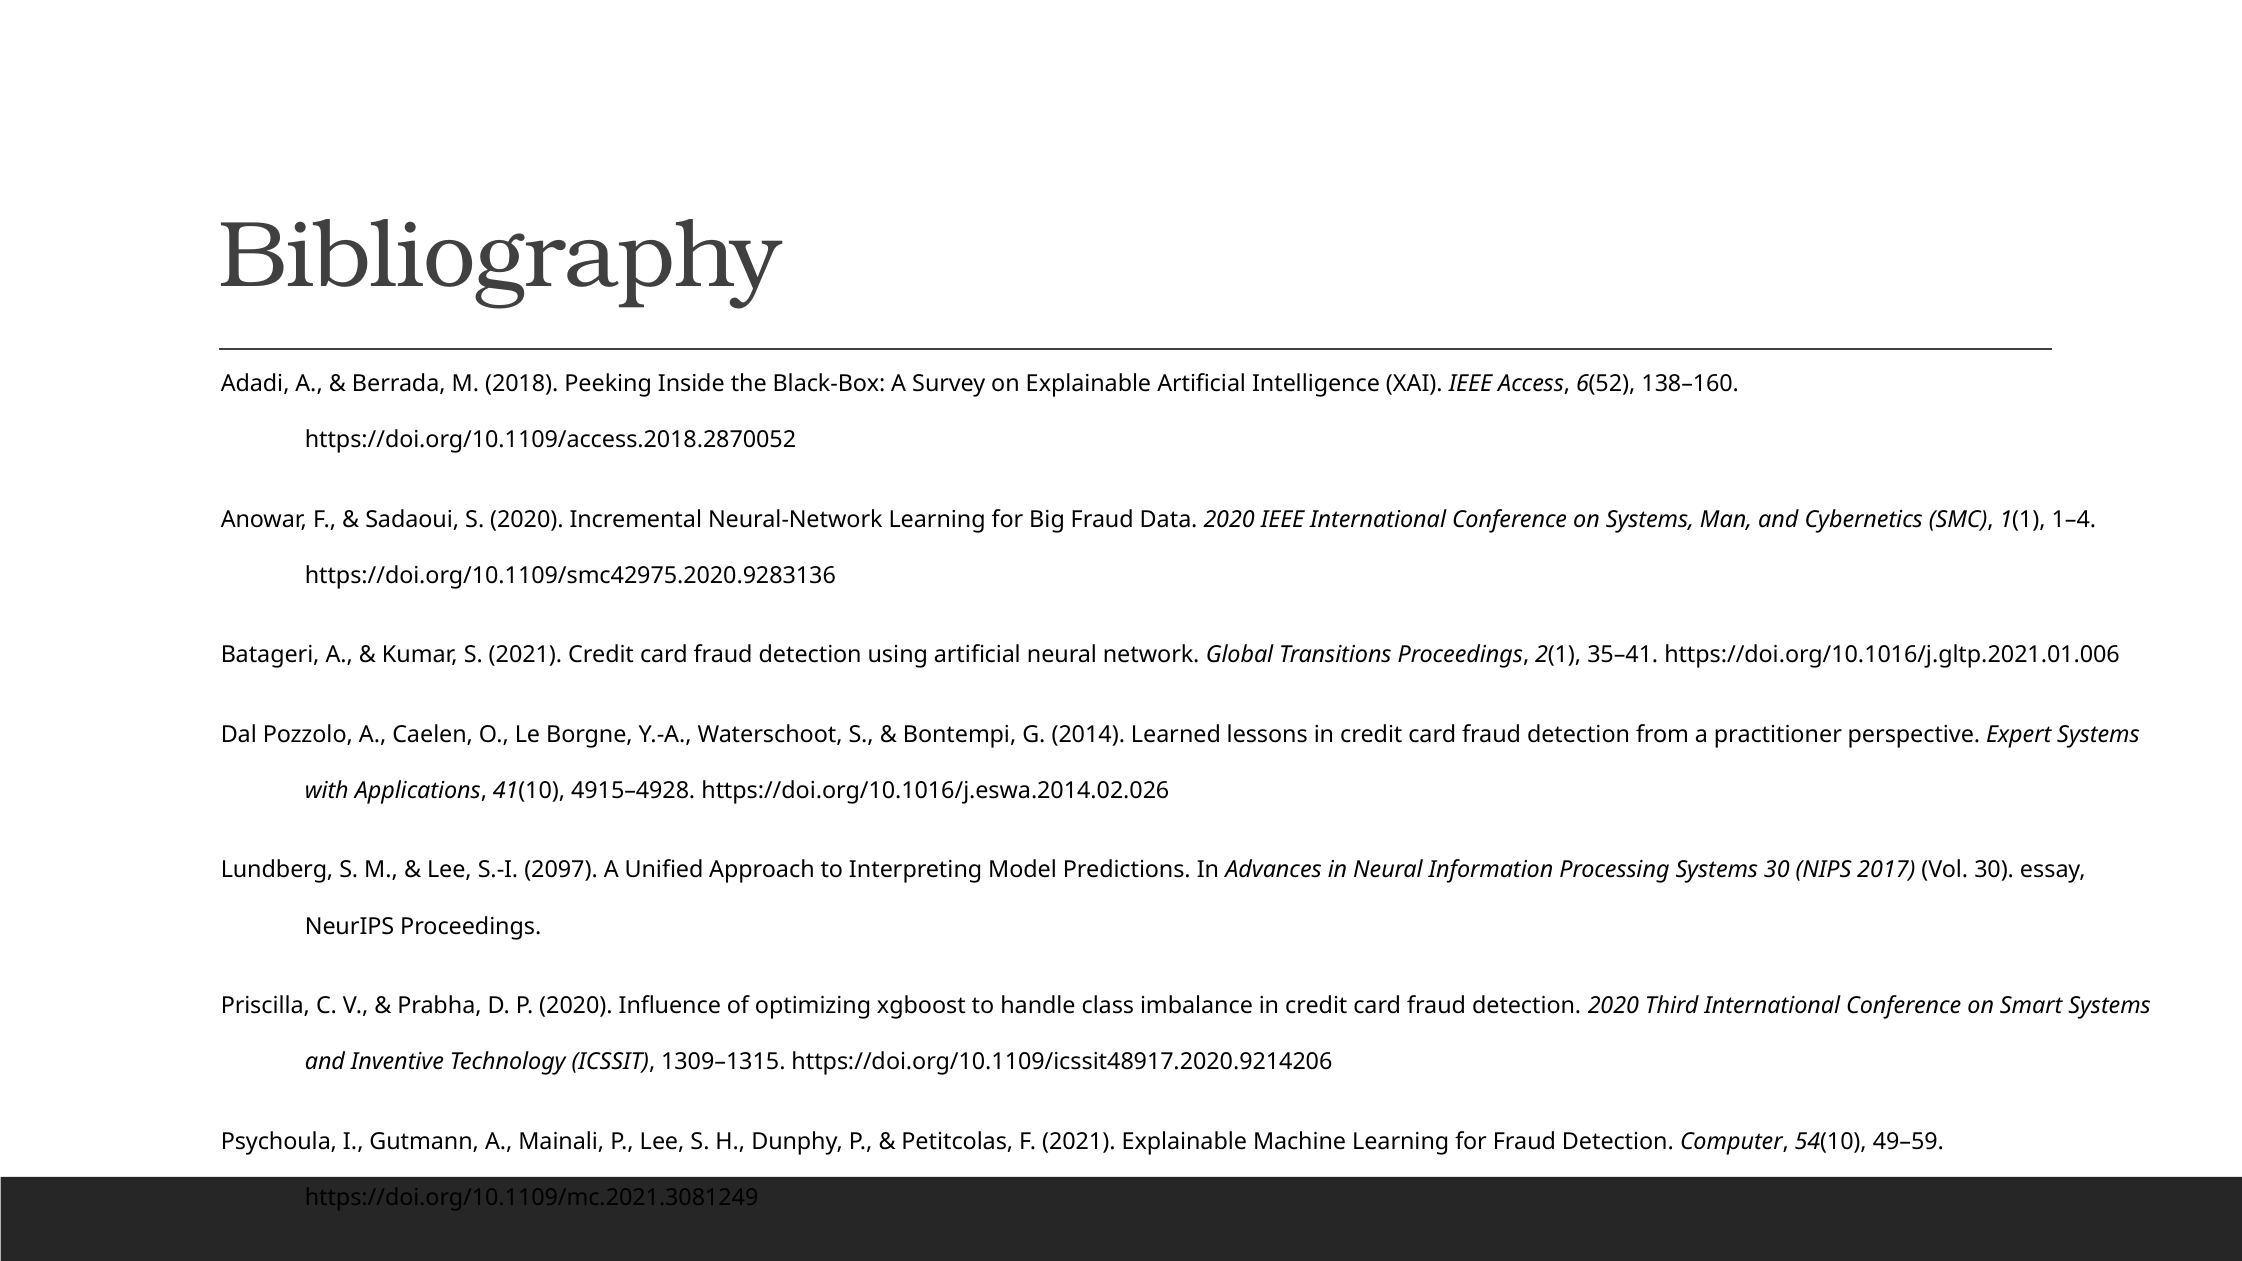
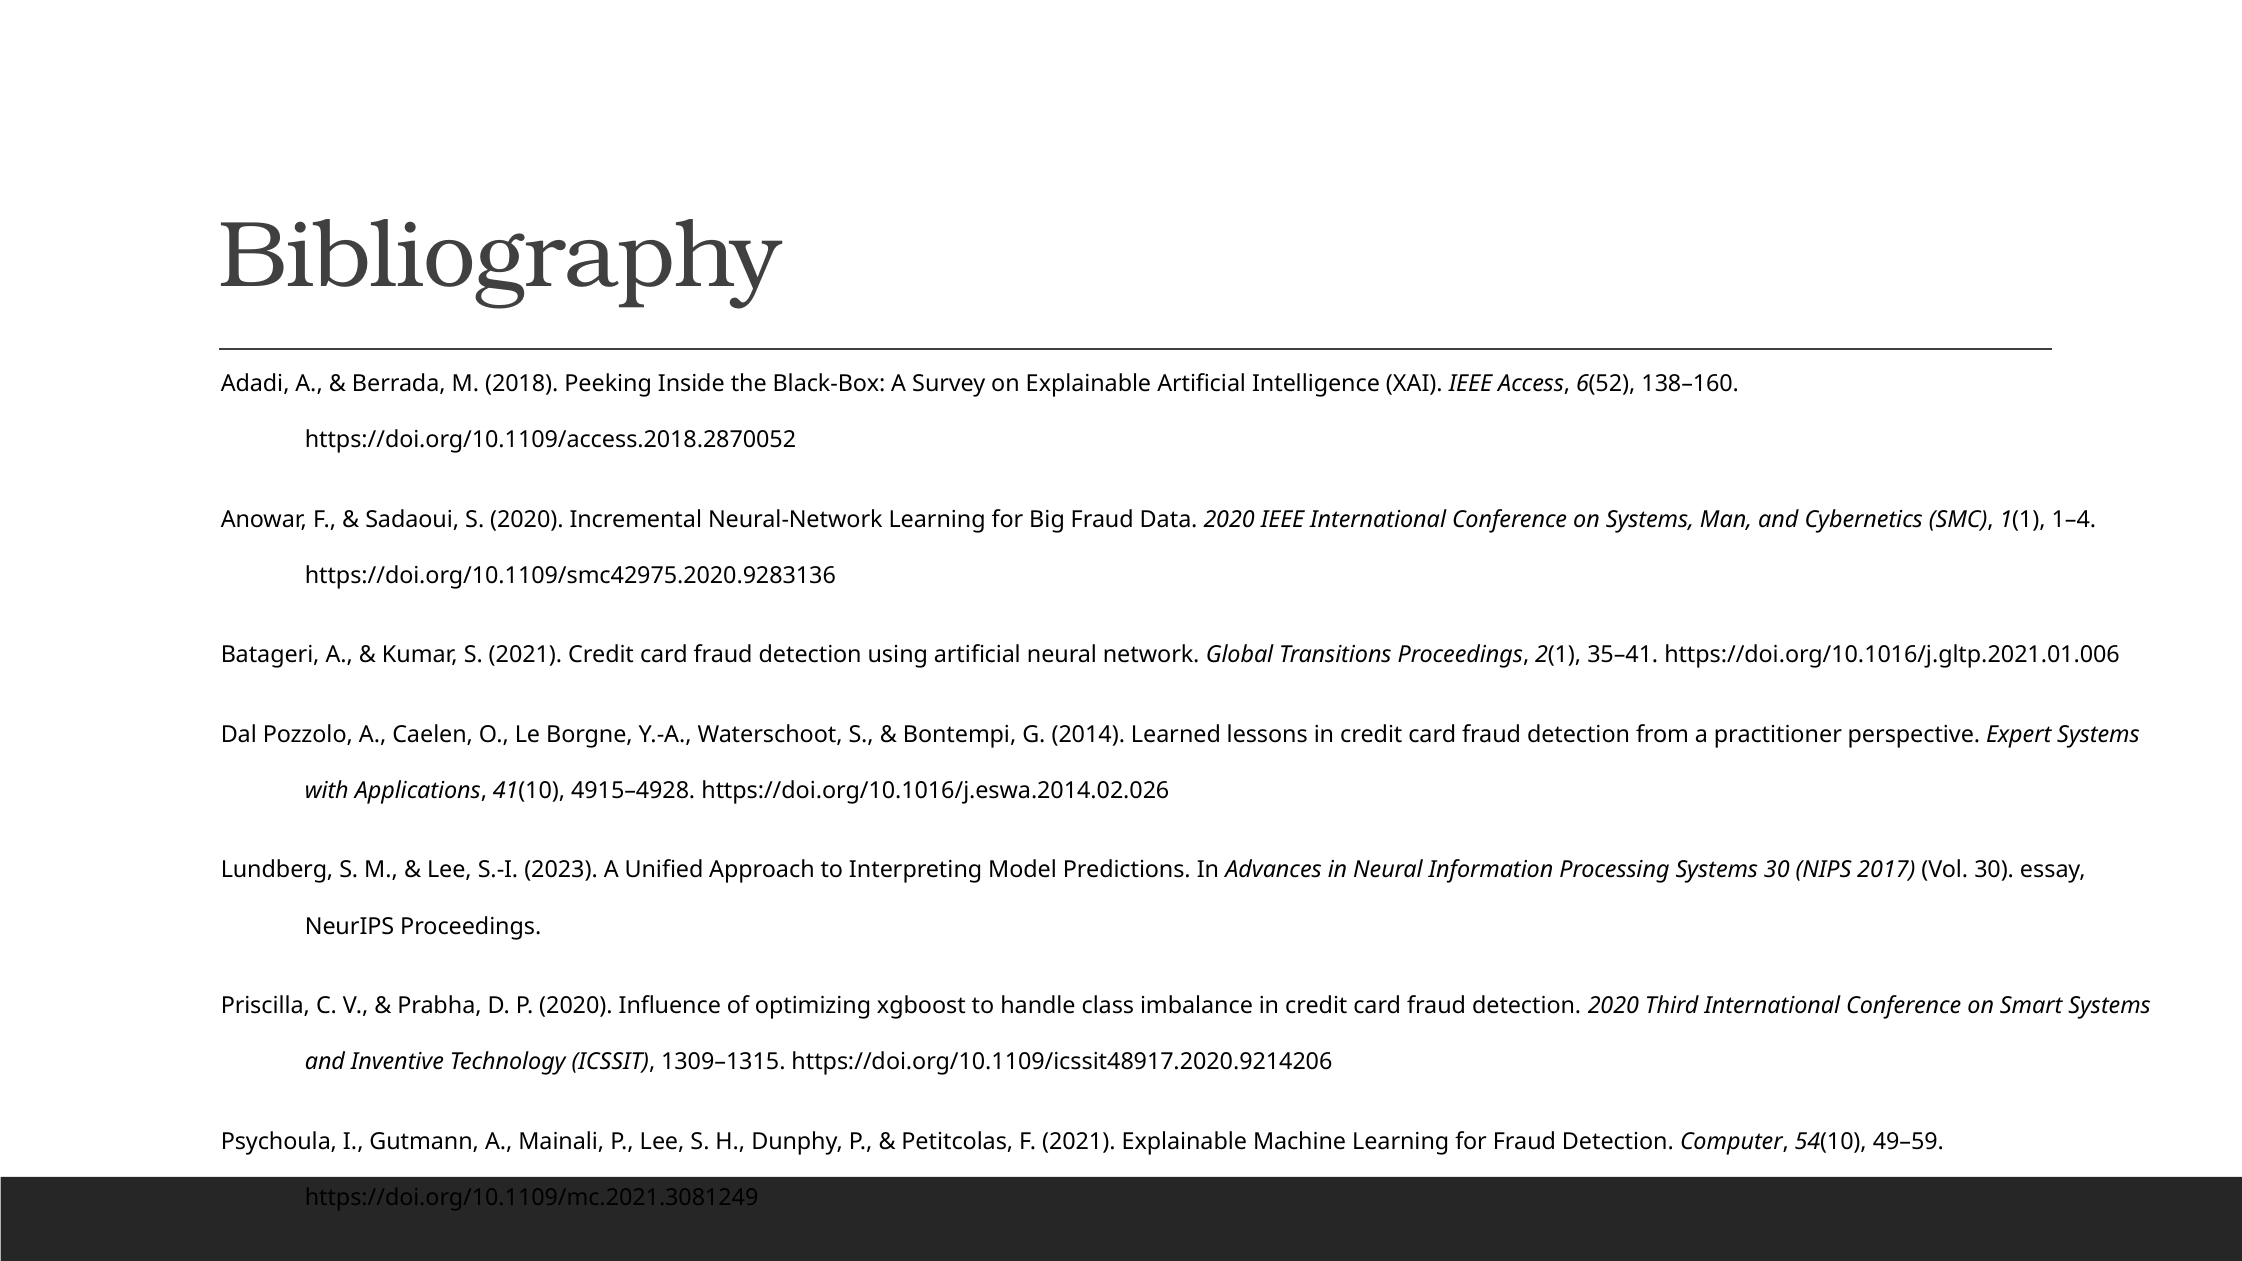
2097: 2097 -> 2023
